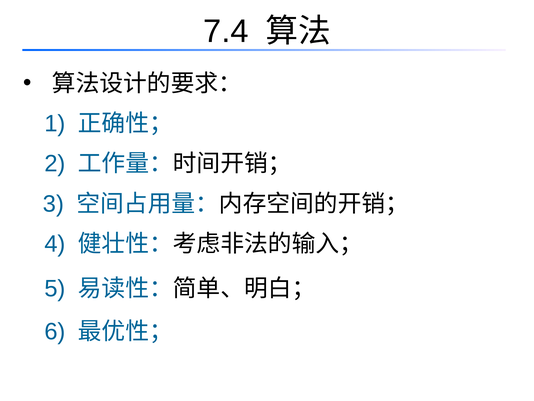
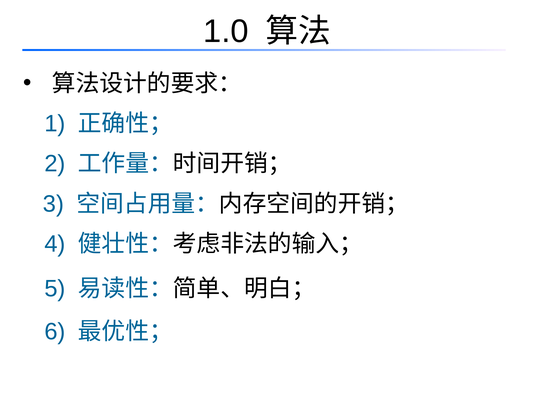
7.4: 7.4 -> 1.0
